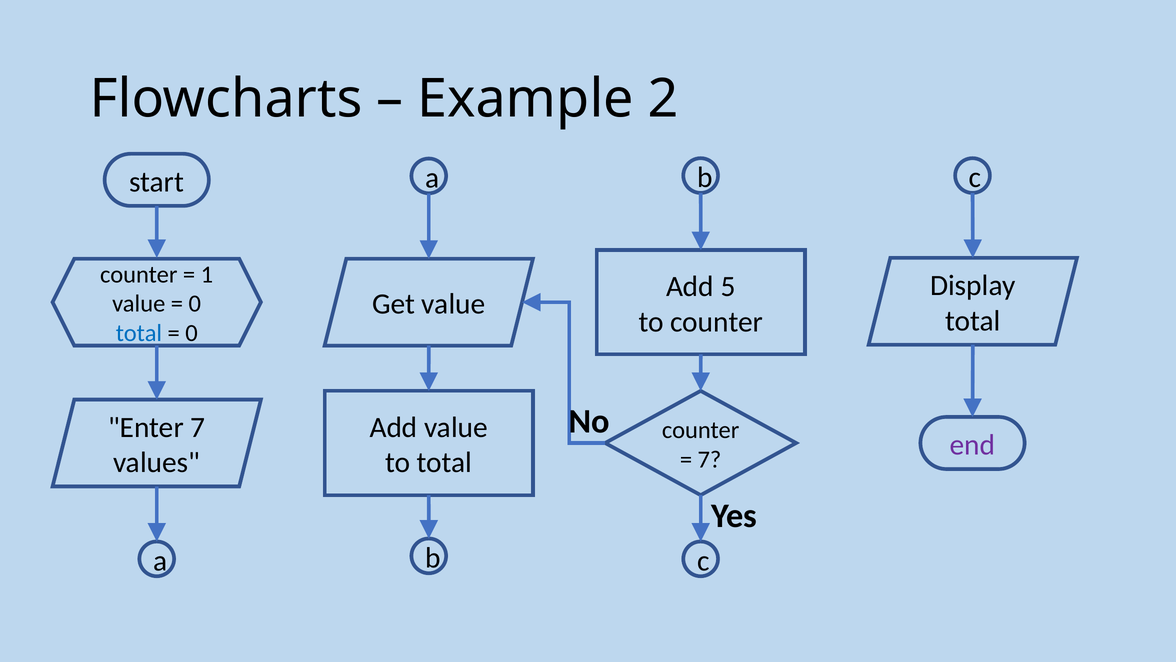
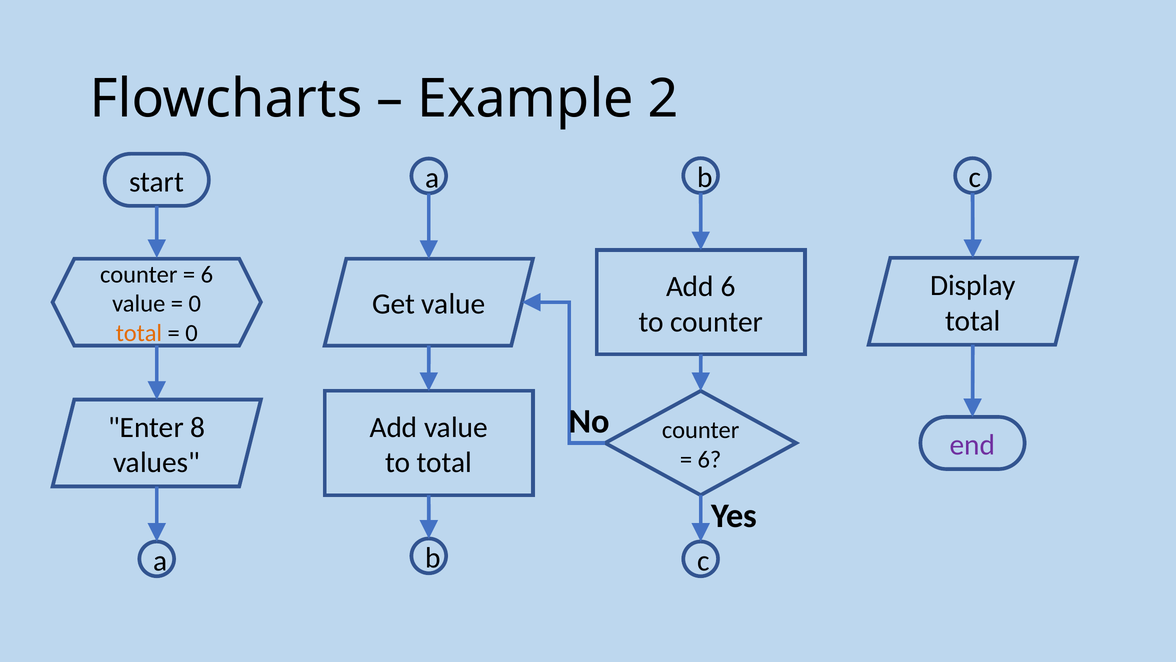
1 at (207, 274): 1 -> 6
Add 5: 5 -> 6
total at (139, 333) colour: blue -> orange
Enter 7: 7 -> 8
7 at (709, 459): 7 -> 6
